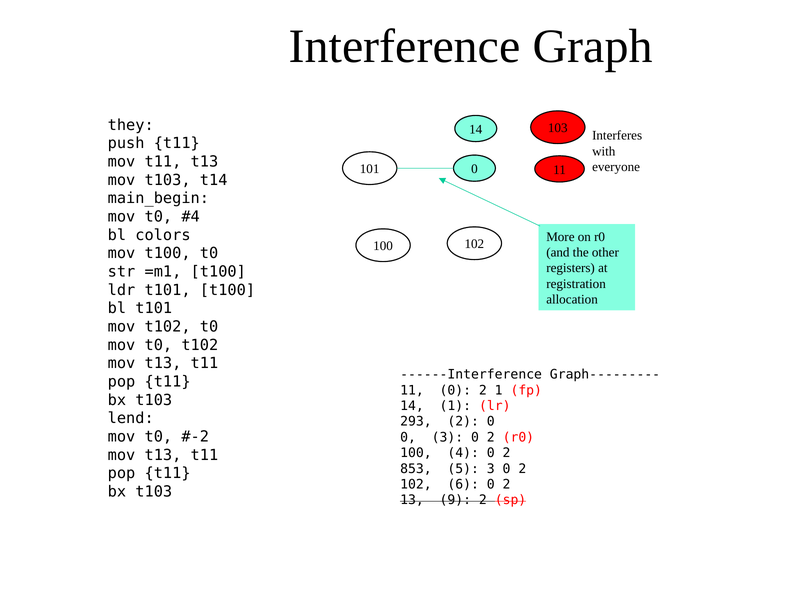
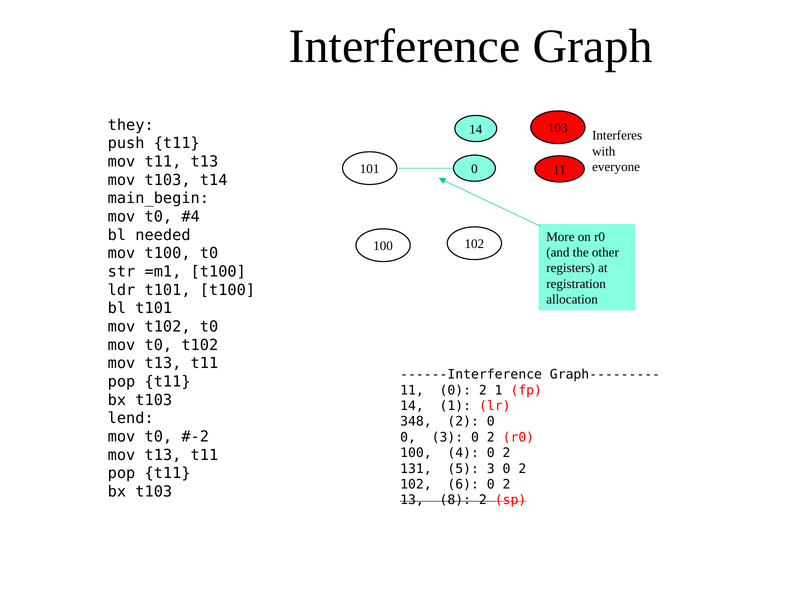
colors: colors -> needed
293: 293 -> 348
853: 853 -> 131
9: 9 -> 8
